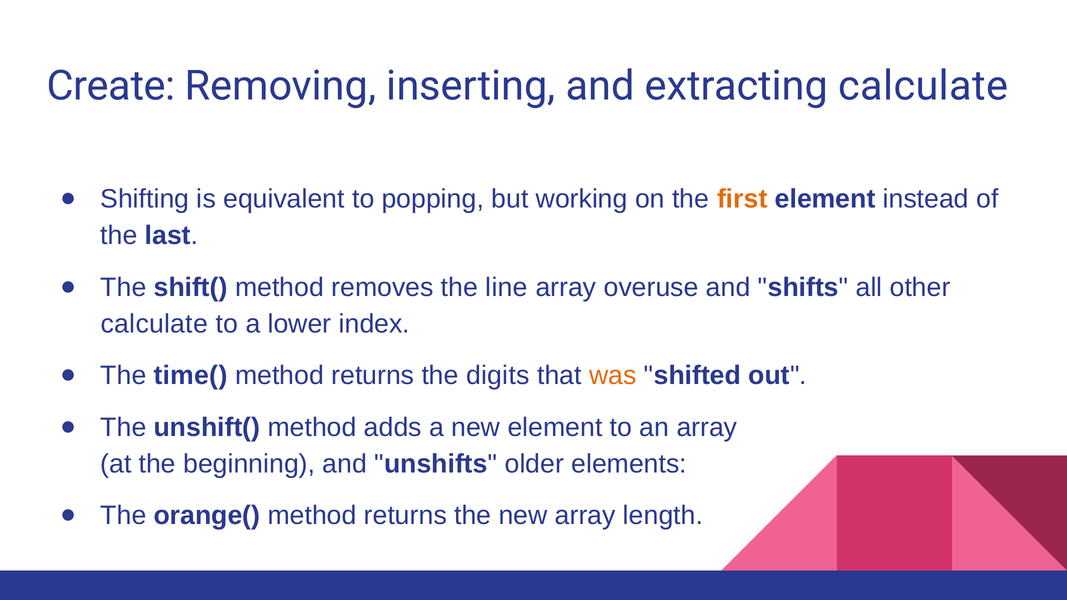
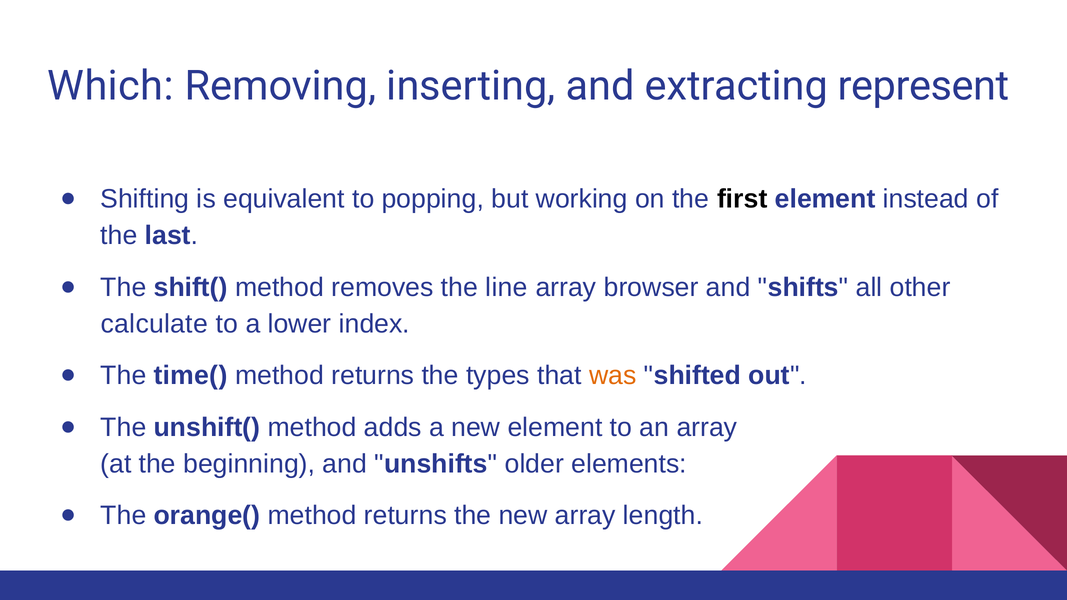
Create: Create -> Which
extracting calculate: calculate -> represent
first colour: orange -> black
overuse: overuse -> browser
digits: digits -> types
